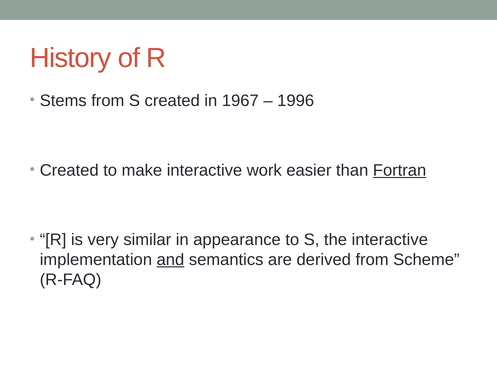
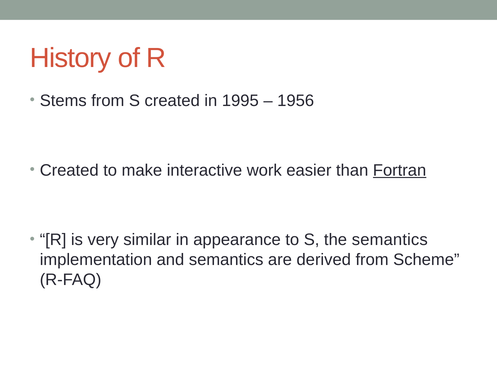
1967: 1967 -> 1995
1996: 1996 -> 1956
the interactive: interactive -> semantics
and underline: present -> none
